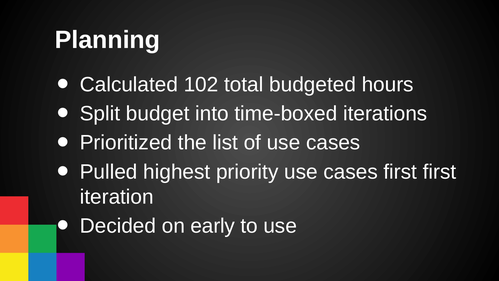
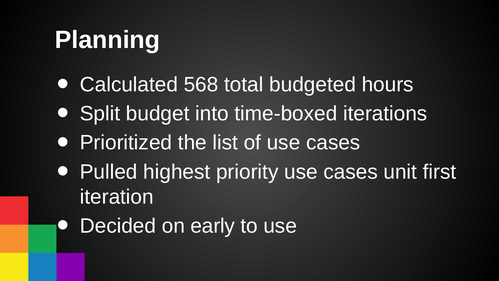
102: 102 -> 568
cases first: first -> unit
